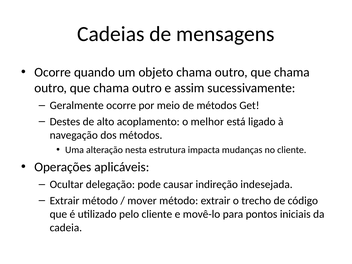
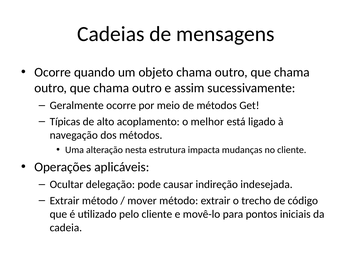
Destes: Destes -> Típicas
